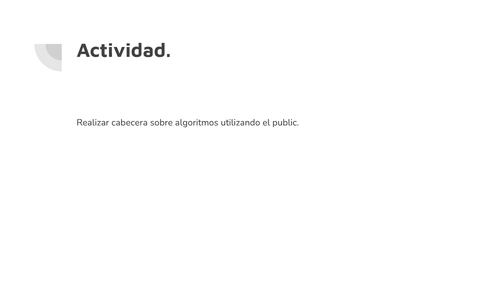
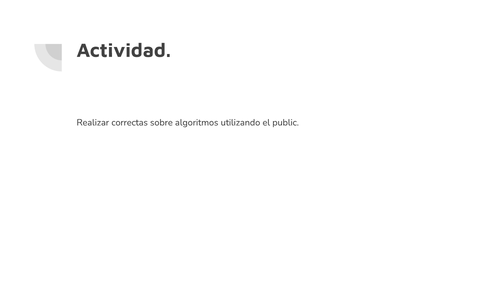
cabecera: cabecera -> correctas
